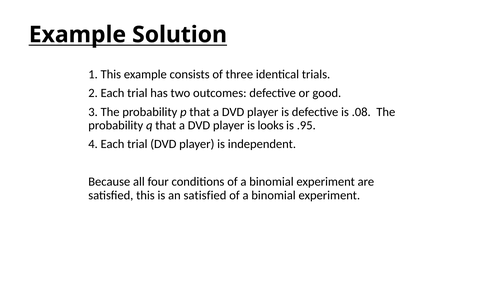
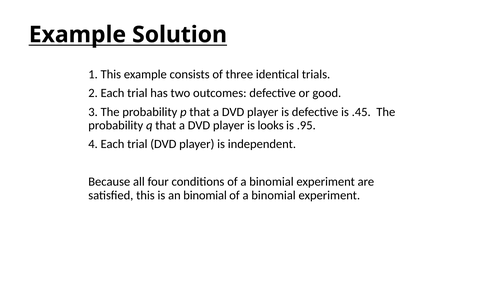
.08: .08 -> .45
an satisfied: satisfied -> binomial
